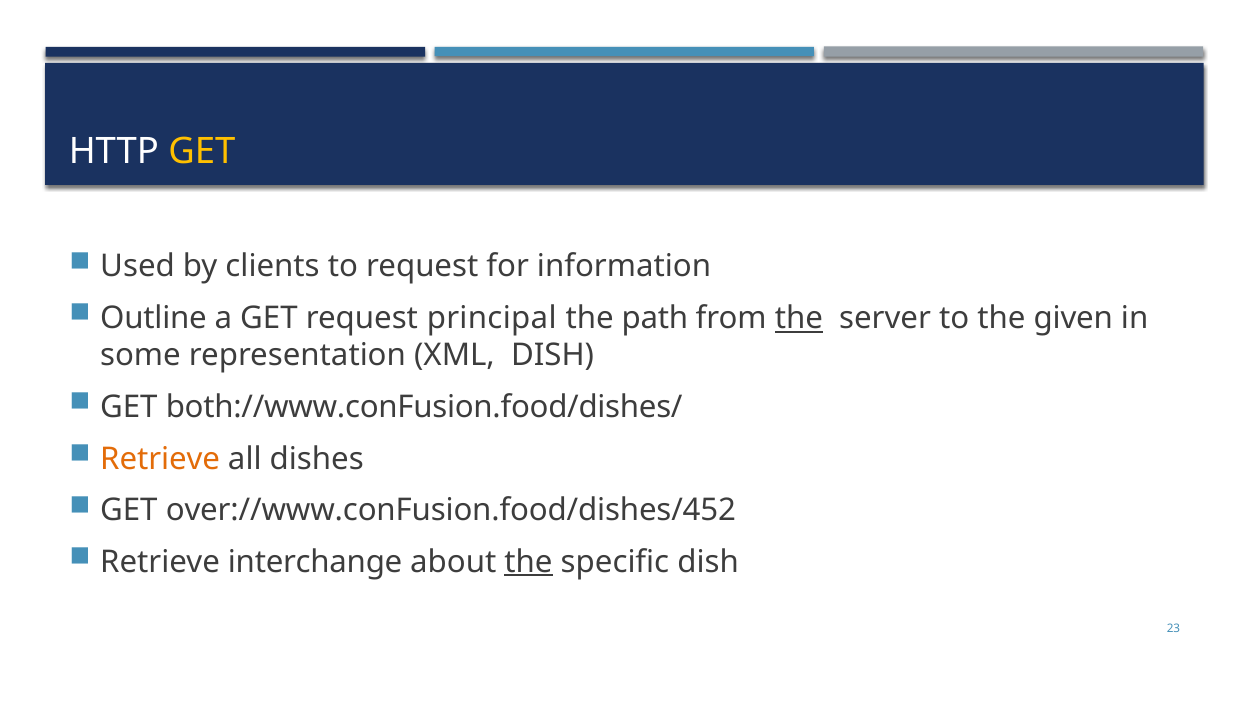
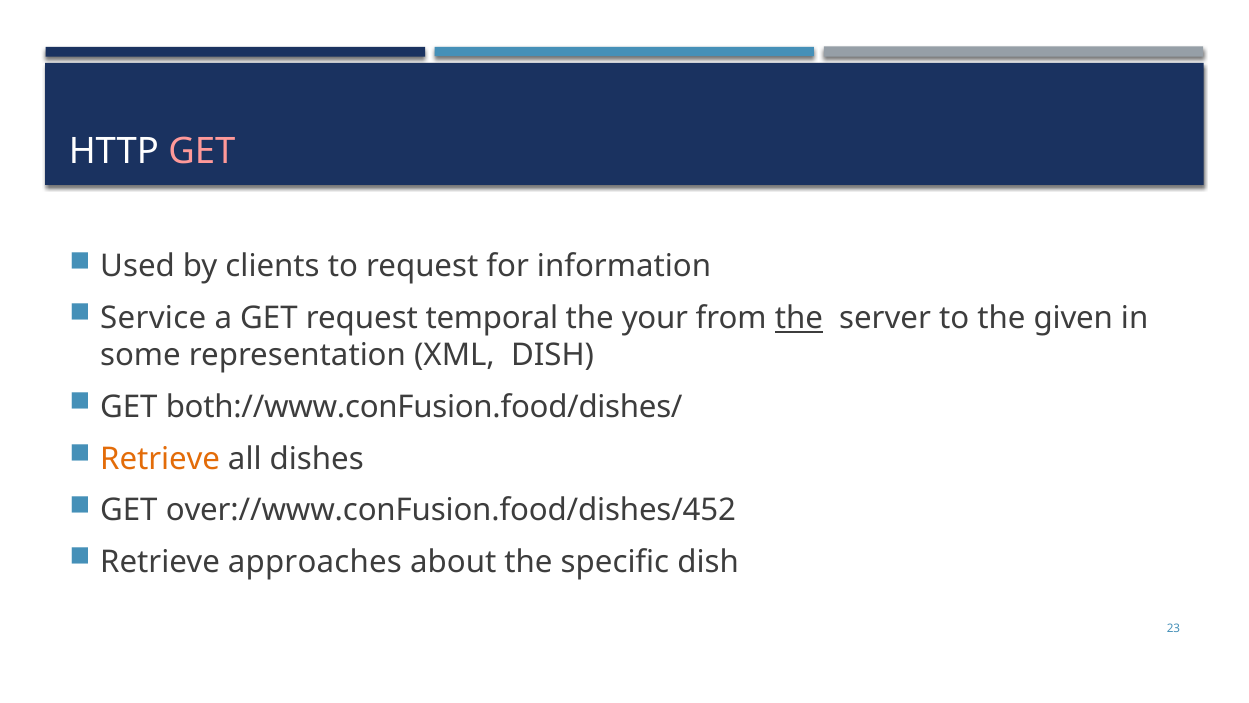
GET at (202, 152) colour: yellow -> pink
Outline: Outline -> Service
principal: principal -> temporal
path: path -> your
interchange: interchange -> approaches
the at (528, 562) underline: present -> none
